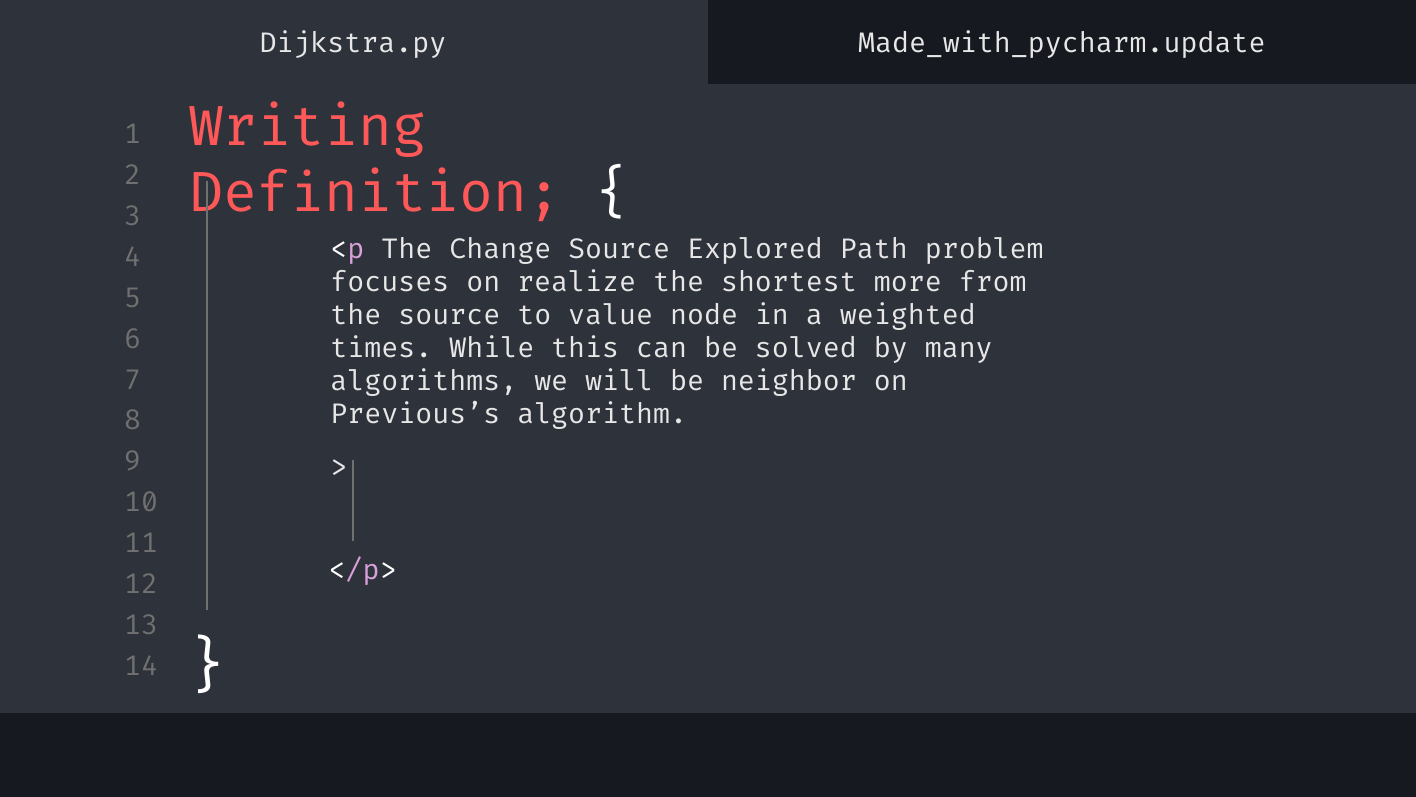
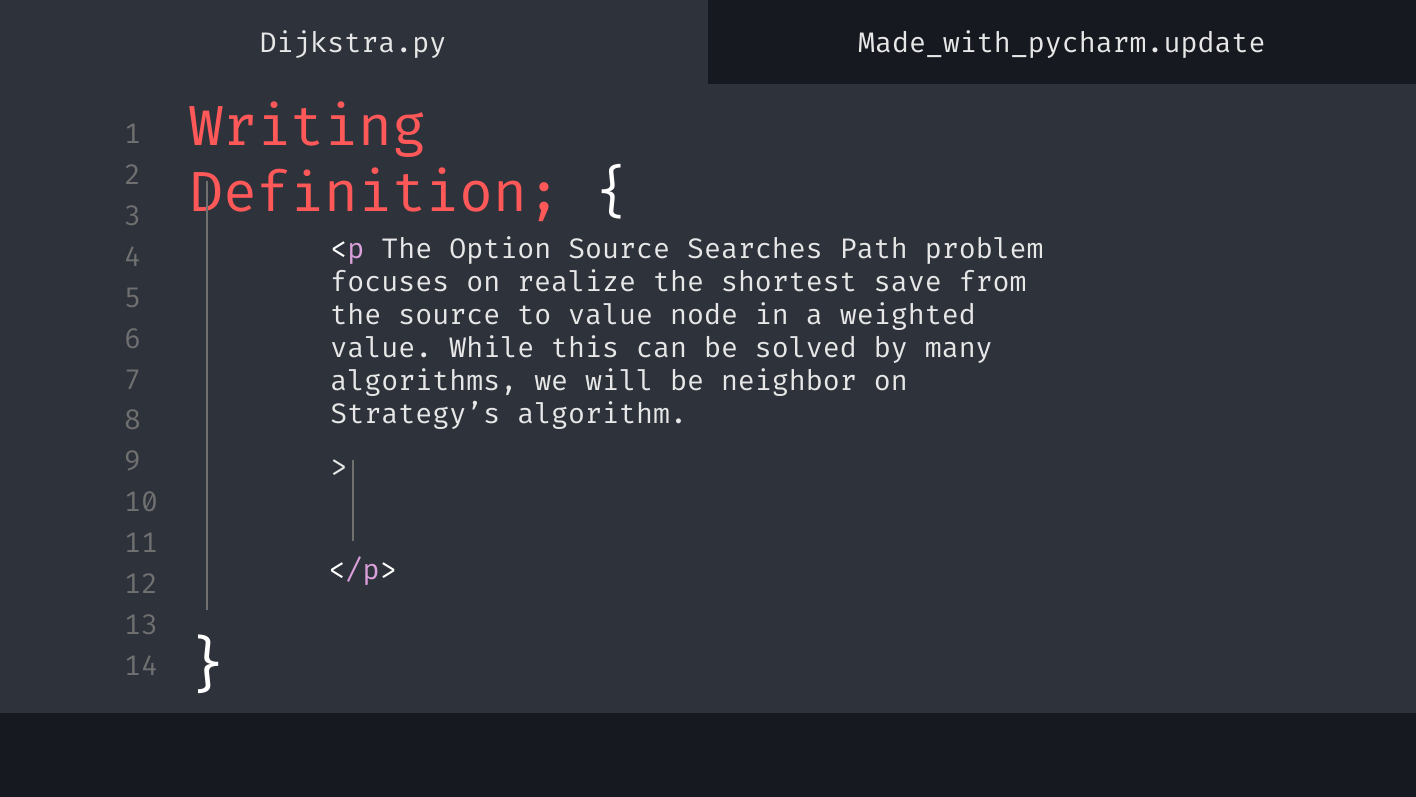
Change: Change -> Option
Explored: Explored -> Searches
more: more -> save
times at (381, 349): times -> value
Previous’s: Previous’s -> Strategy’s
